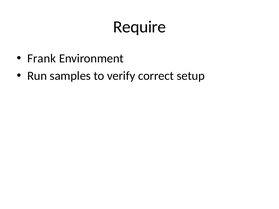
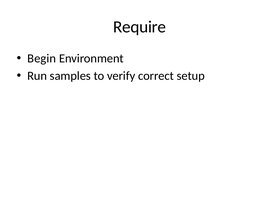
Frank: Frank -> Begin
